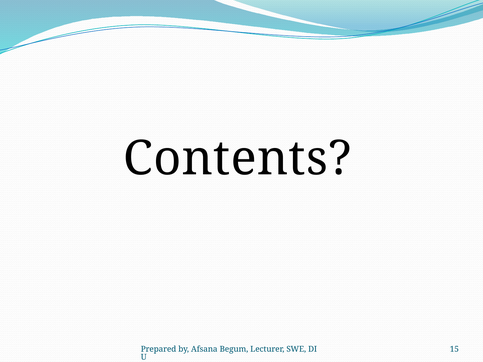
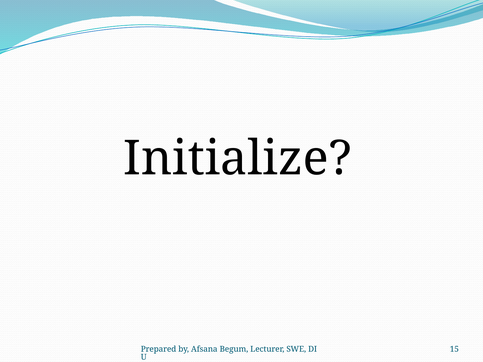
Contents: Contents -> Initialize
